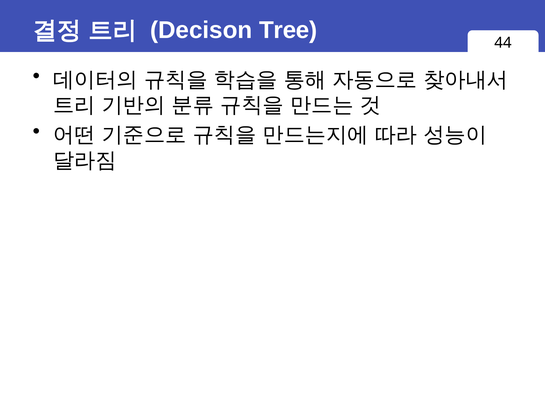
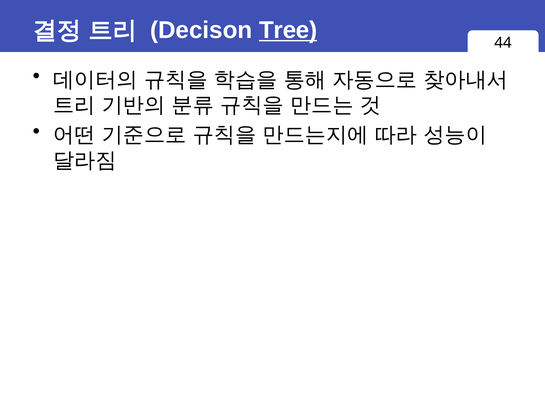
Tree underline: none -> present
